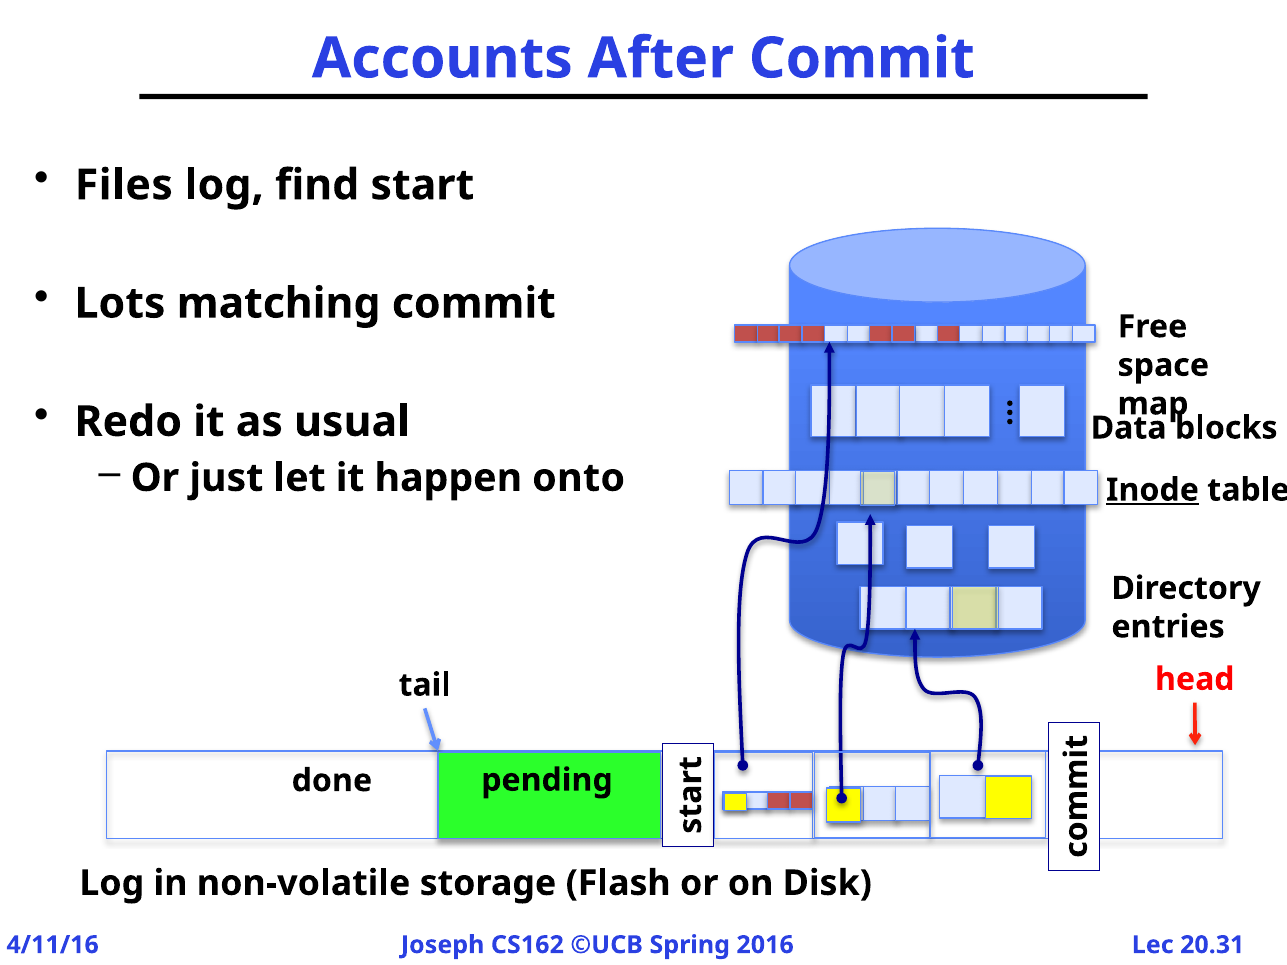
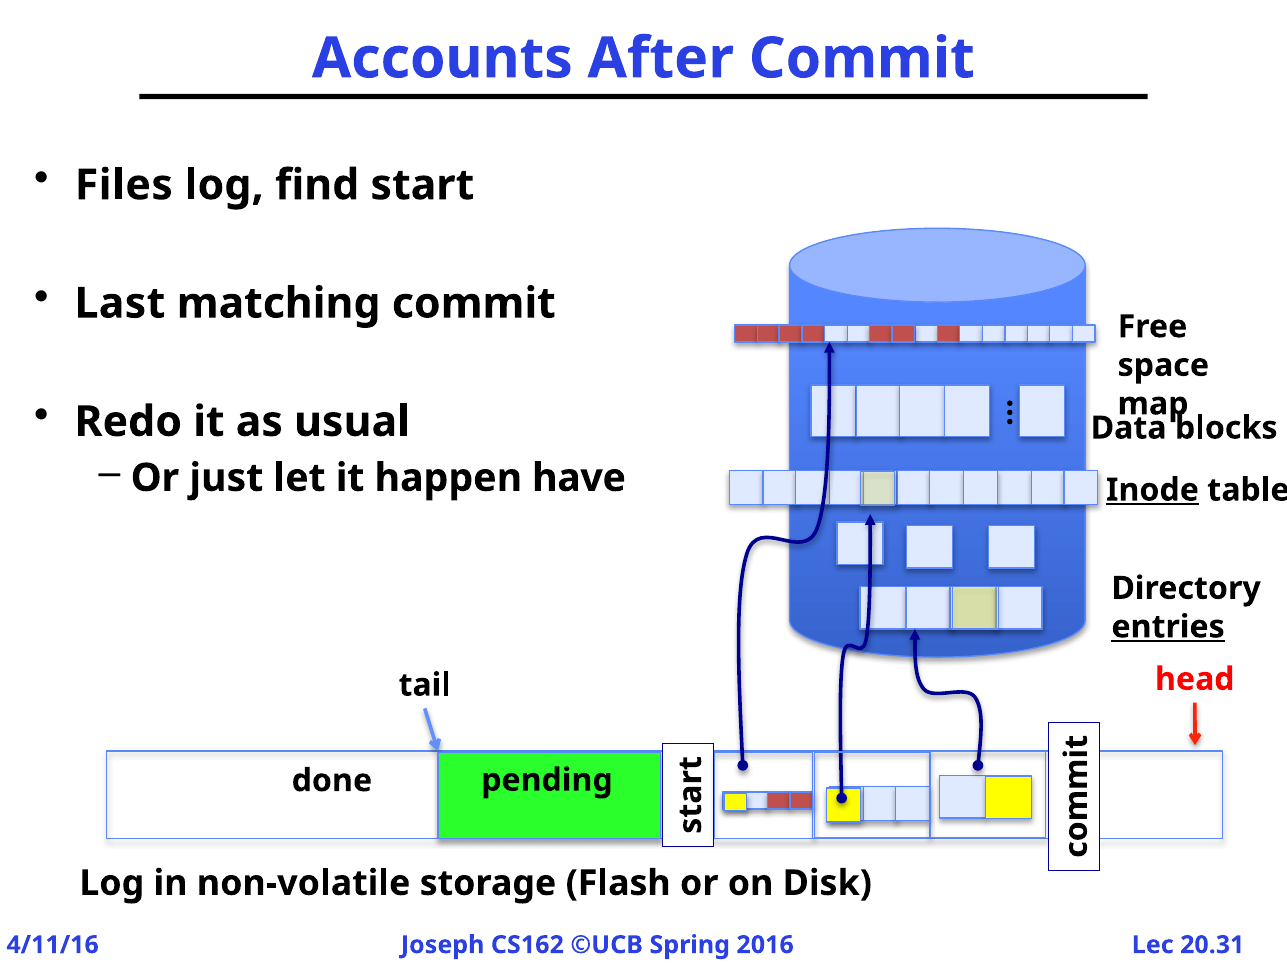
Lots: Lots -> Last
onto: onto -> have
entries underline: none -> present
